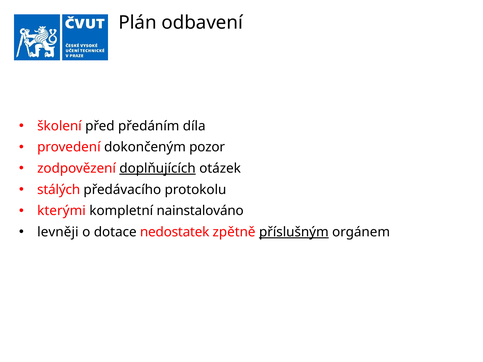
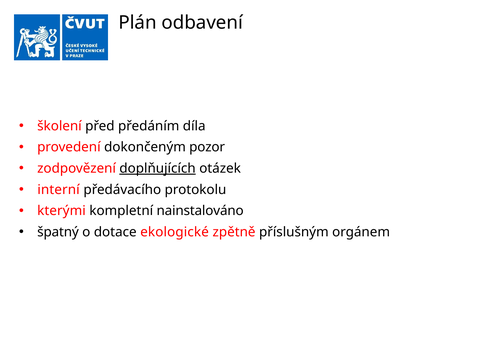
stálých: stálých -> interní
levněji: levněji -> špatný
nedostatek: nedostatek -> ekologické
příslušným underline: present -> none
